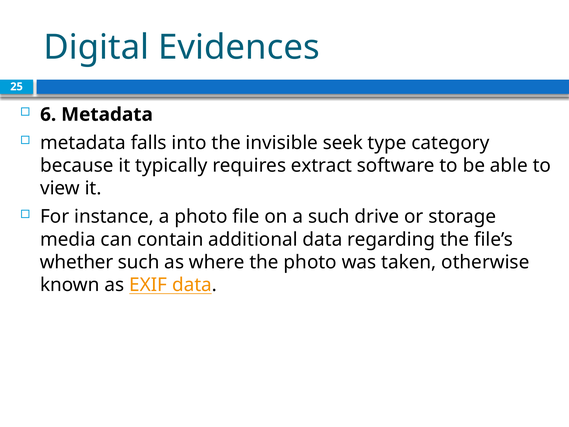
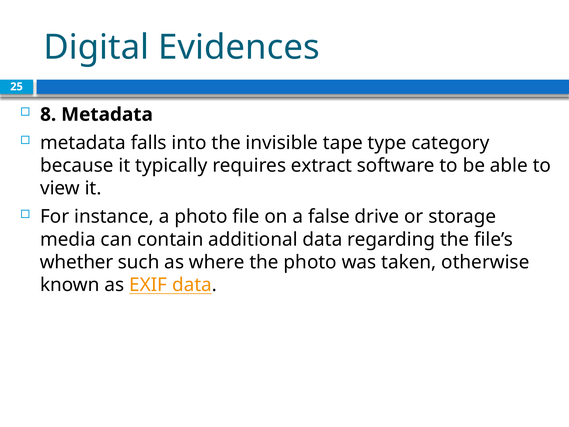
6: 6 -> 8
seek: seek -> tape
a such: such -> false
